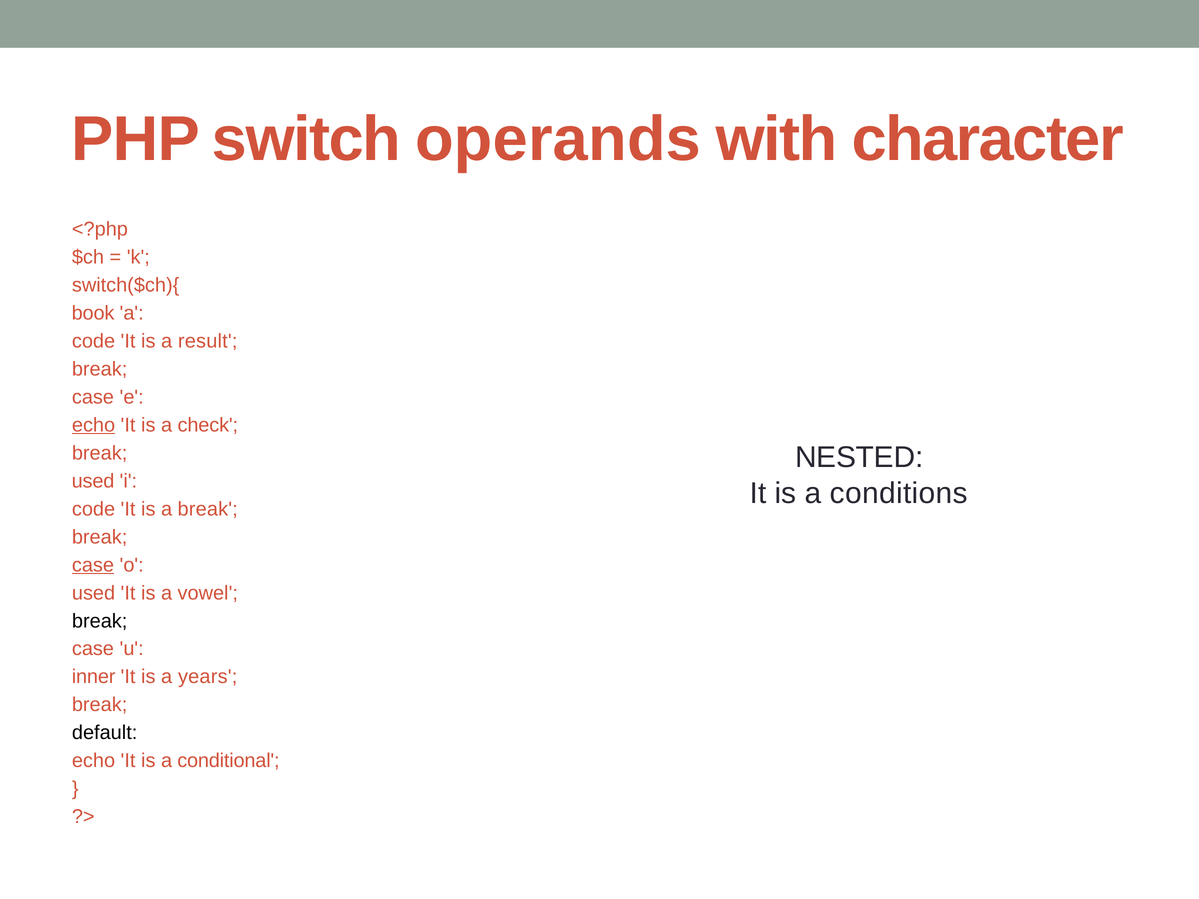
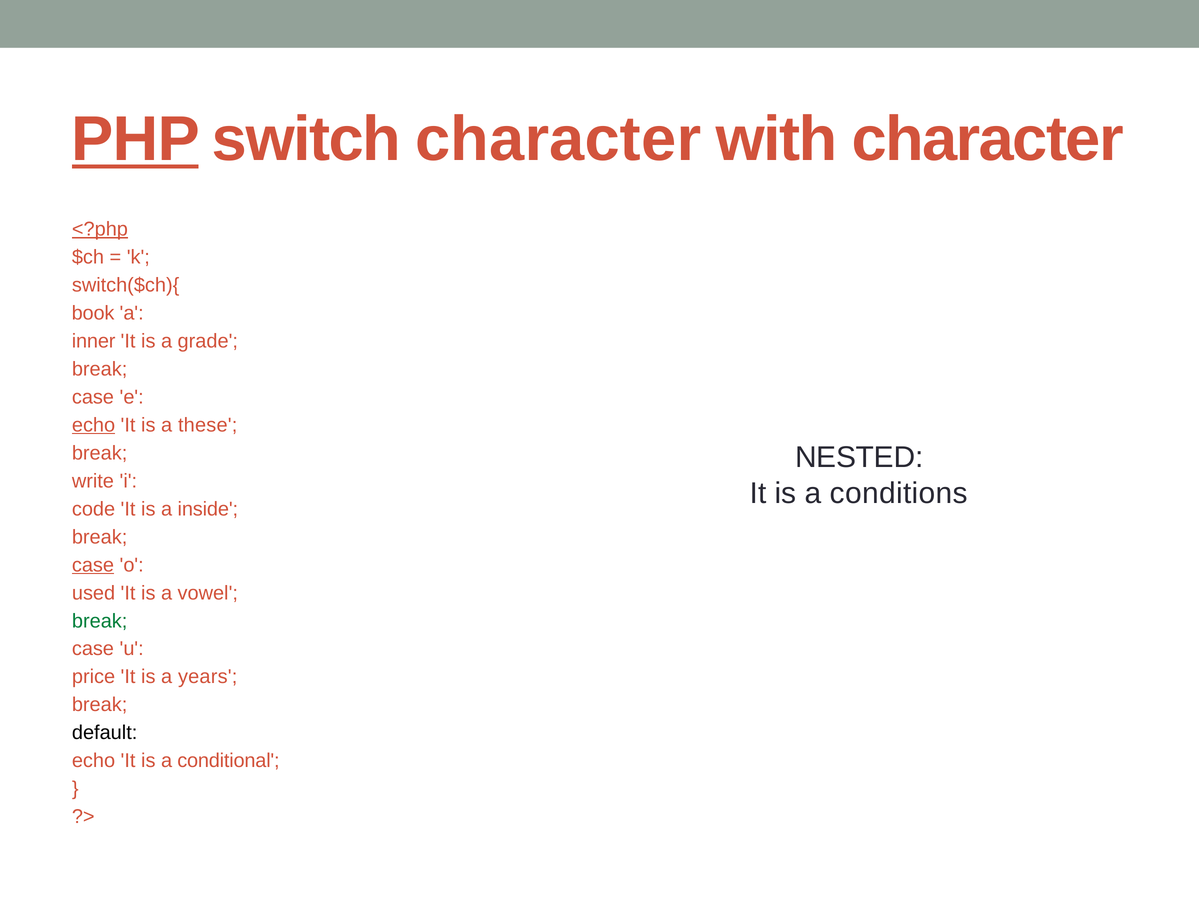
PHP underline: none -> present
switch operands: operands -> character
<?php underline: none -> present
code at (94, 341): code -> inner
result: result -> grade
check: check -> these
used at (93, 481): used -> write
a break: break -> inside
break at (100, 621) colour: black -> green
inner: inner -> price
